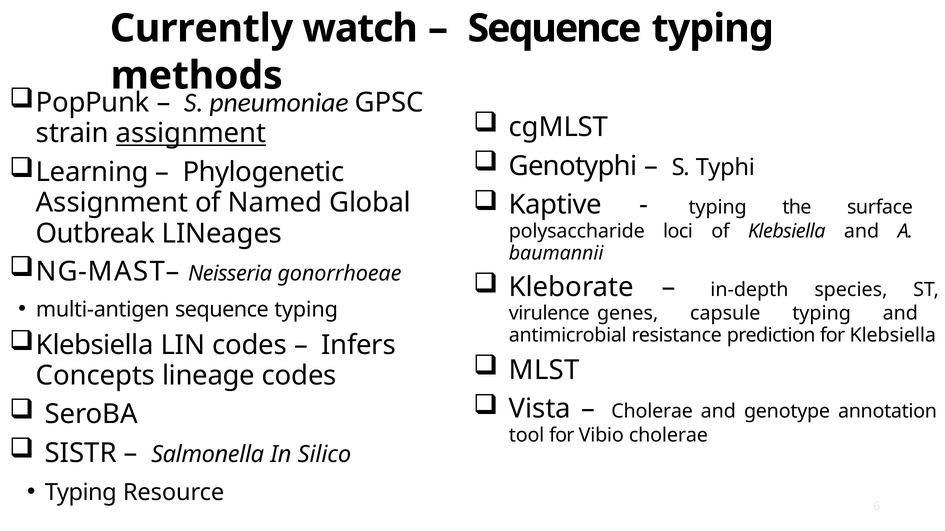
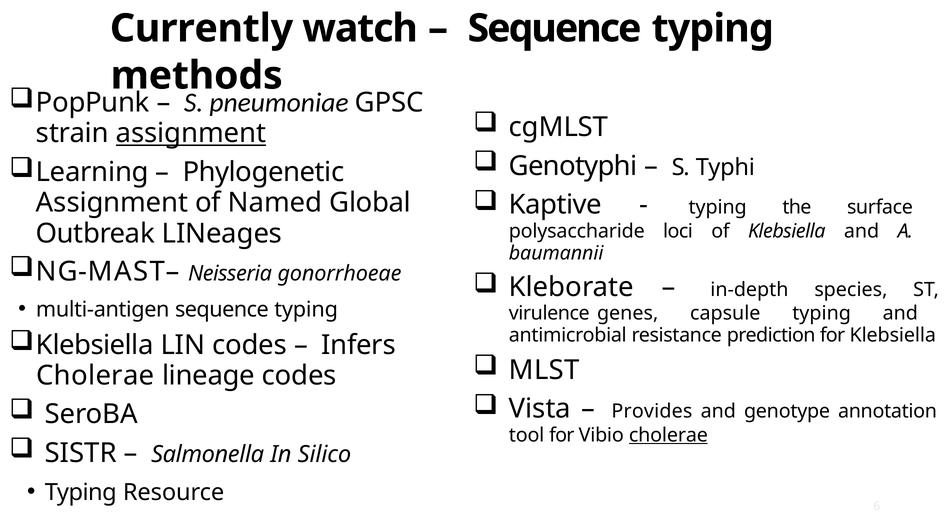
Concepts at (96, 376): Concepts -> Cholerae
Cholerae at (652, 412): Cholerae -> Provides
cholerae at (668, 436) underline: none -> present
